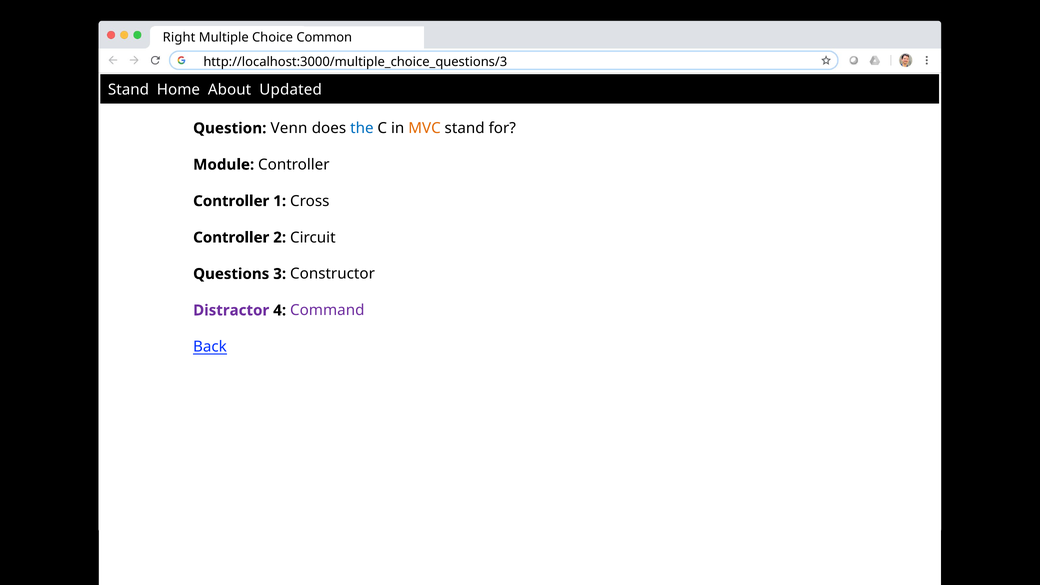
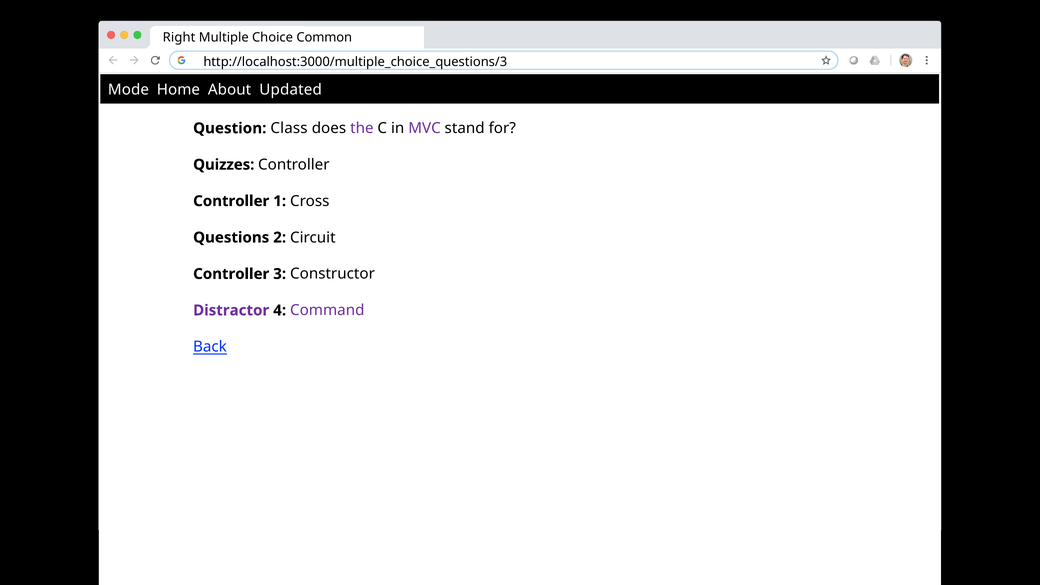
Stand at (128, 90): Stand -> Mode
Venn: Venn -> Class
the colour: blue -> purple
MVC colour: orange -> purple
Module: Module -> Quizzes
Controller at (231, 238): Controller -> Questions
Questions at (231, 274): Questions -> Controller
